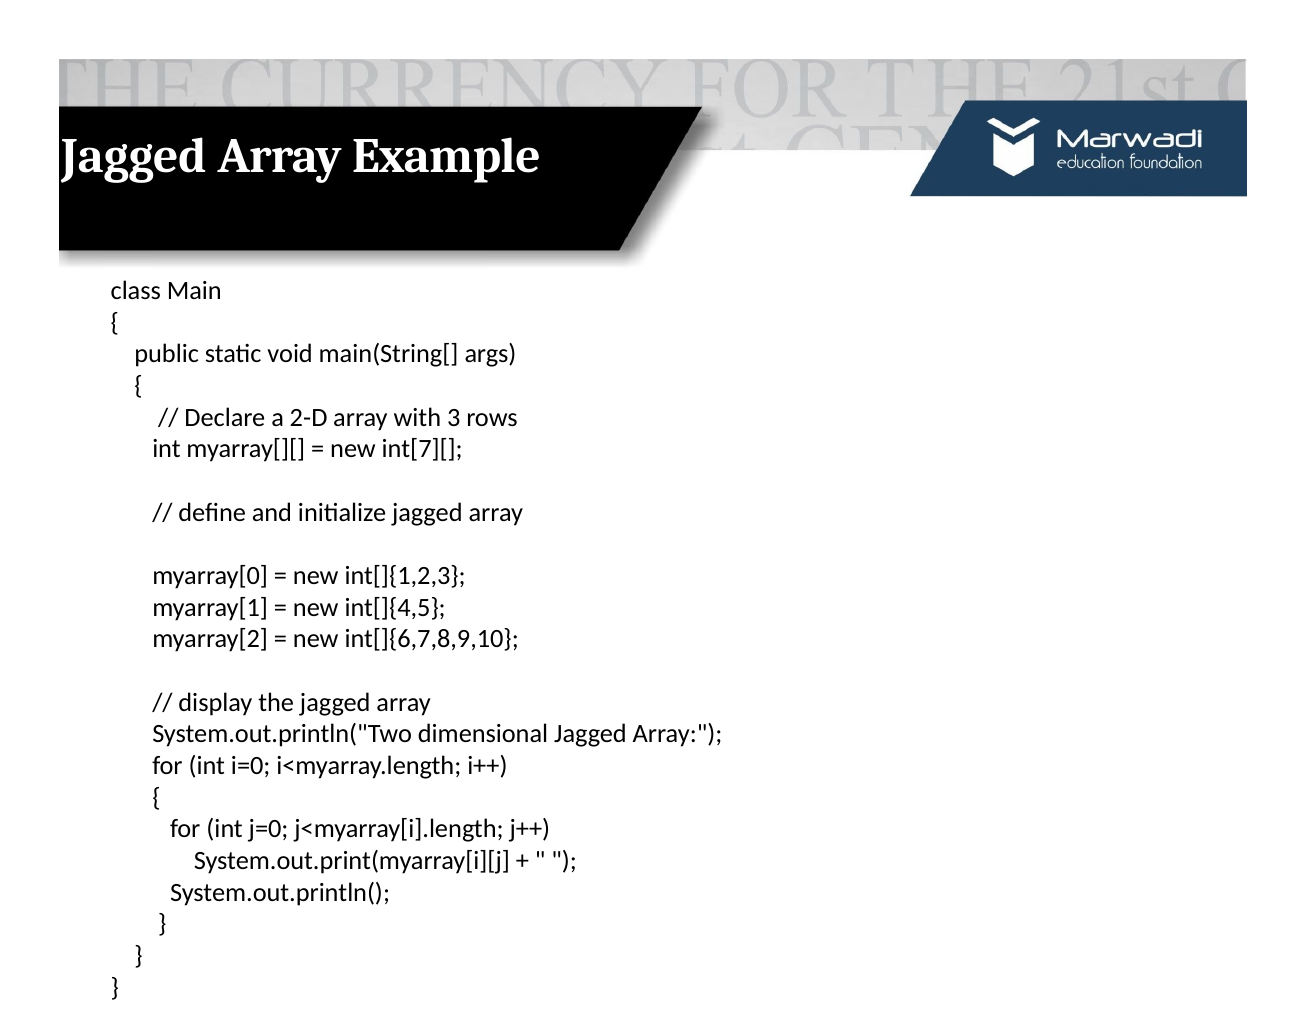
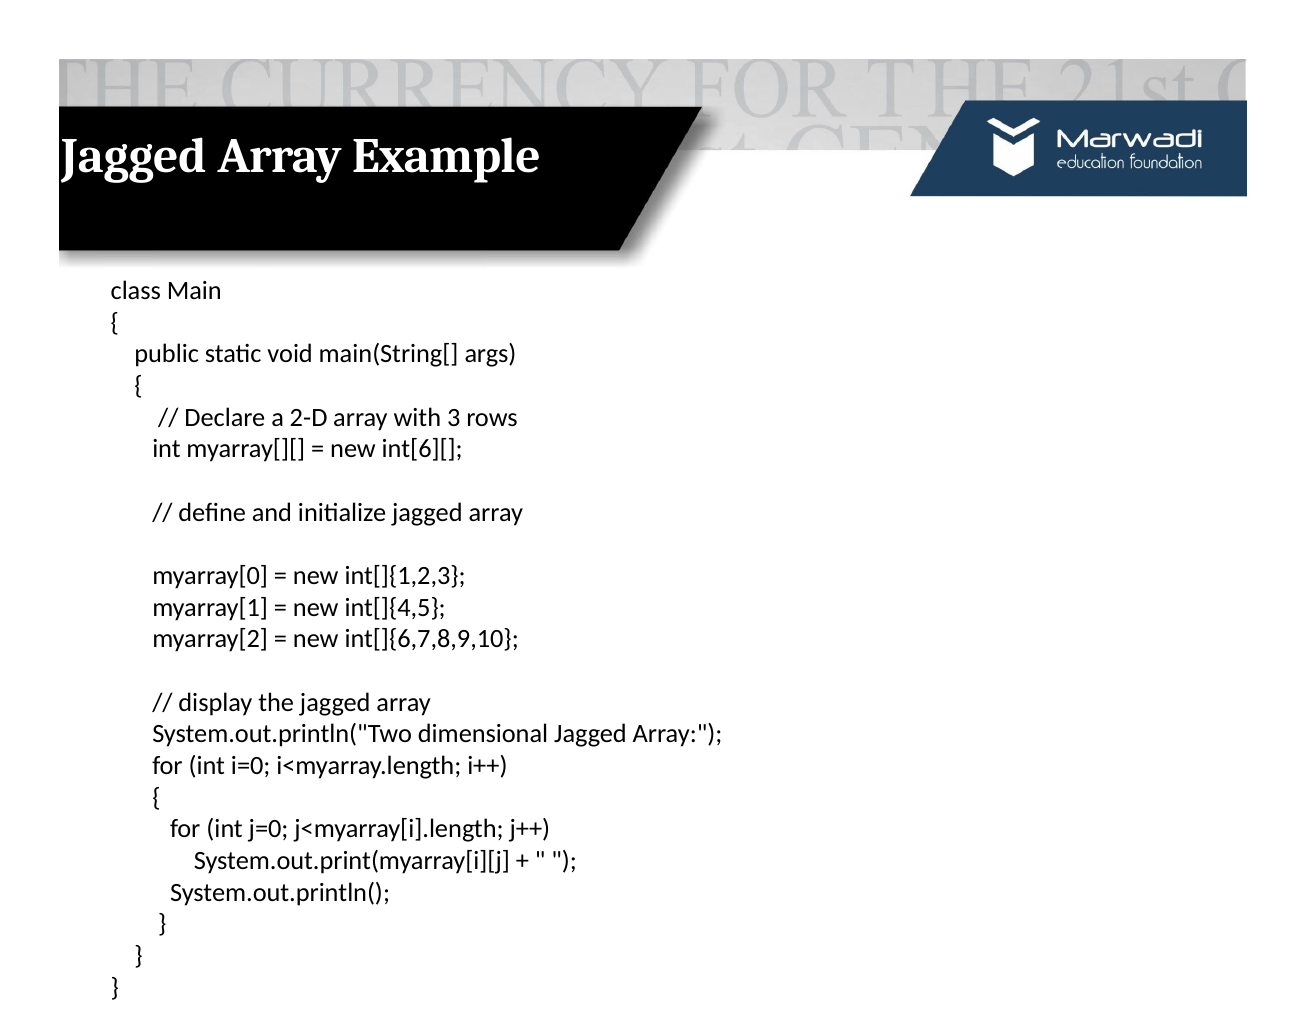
int[7][: int[7][ -> int[6][
